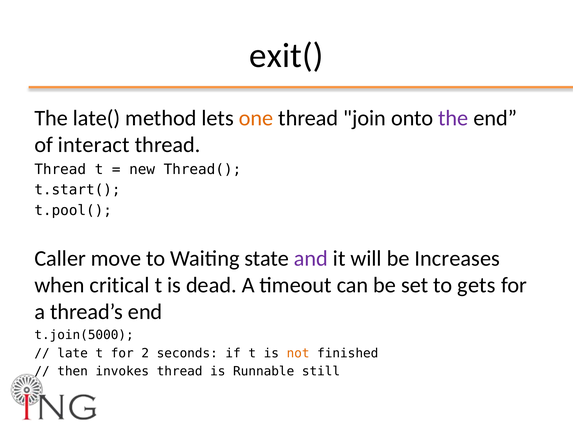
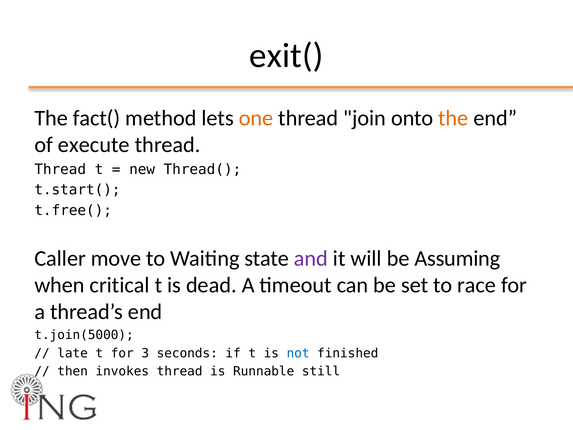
late(: late( -> fact(
the at (453, 118) colour: purple -> orange
interact: interact -> execute
t.pool(: t.pool( -> t.free(
Increases: Increases -> Assuming
gets: gets -> race
2: 2 -> 3
not colour: orange -> blue
